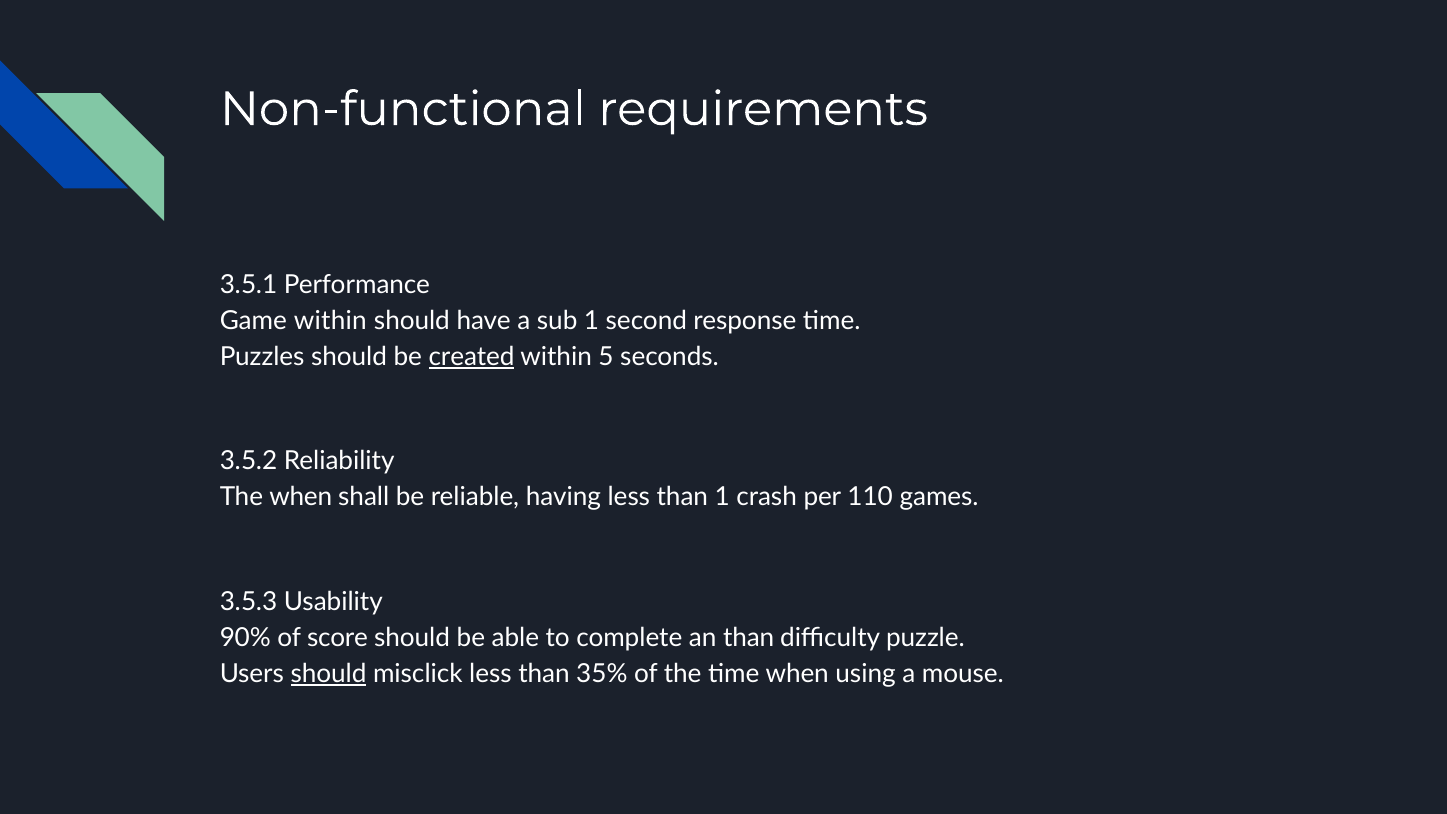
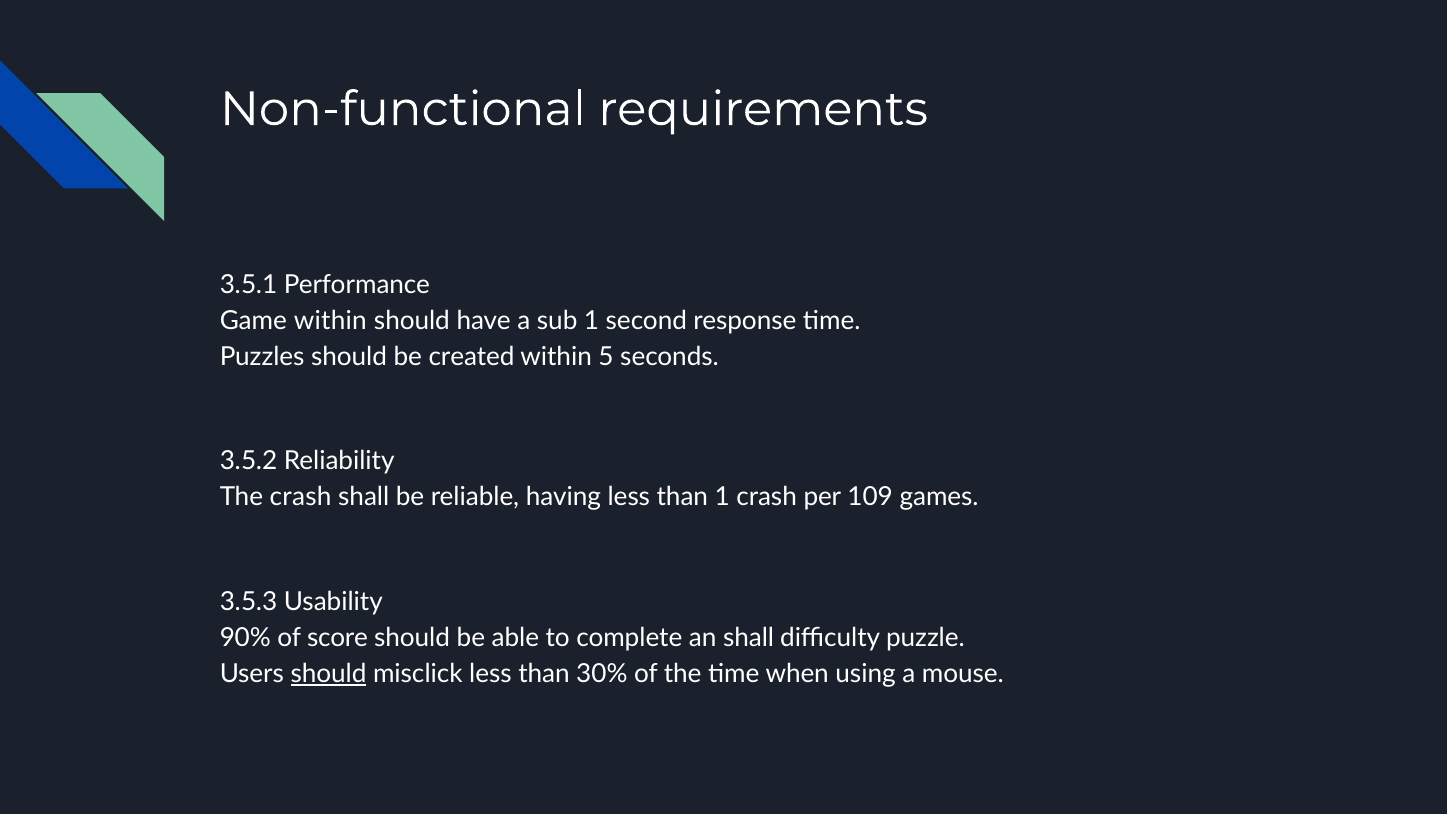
created underline: present -> none
The when: when -> crash
110: 110 -> 109
an than: than -> shall
35%: 35% -> 30%
